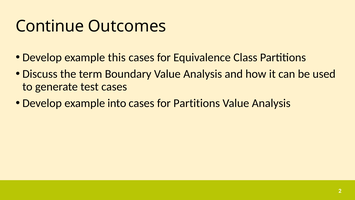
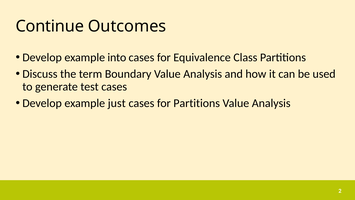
this: this -> into
into: into -> just
